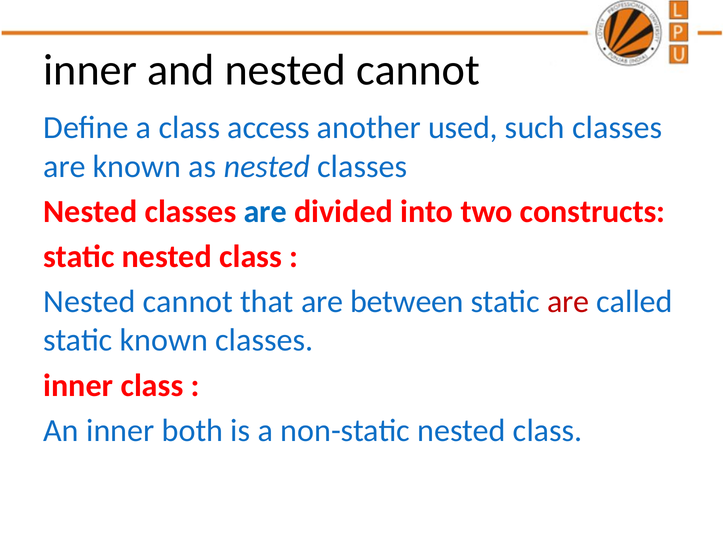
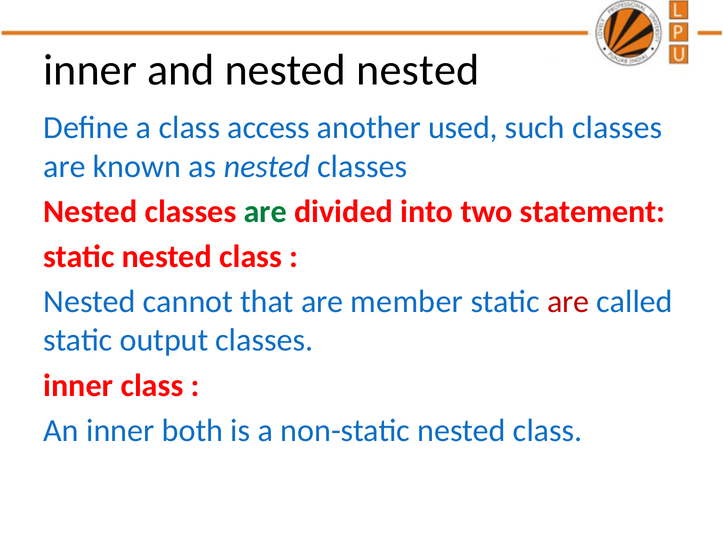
and nested cannot: cannot -> nested
are at (265, 211) colour: blue -> green
constructs: constructs -> statement
between: between -> member
static known: known -> output
